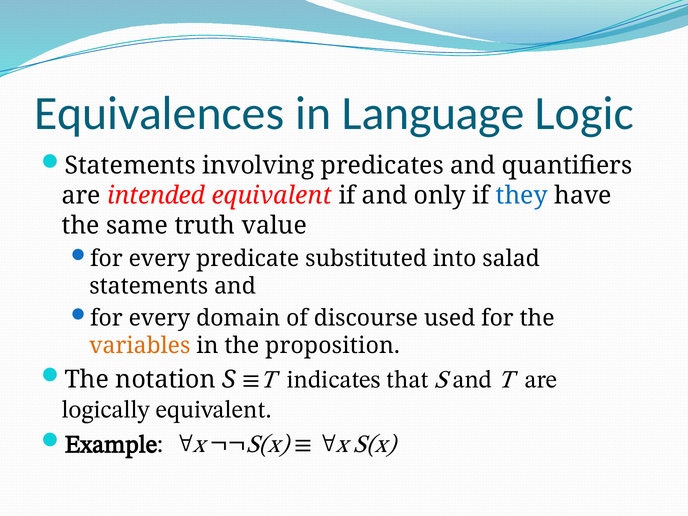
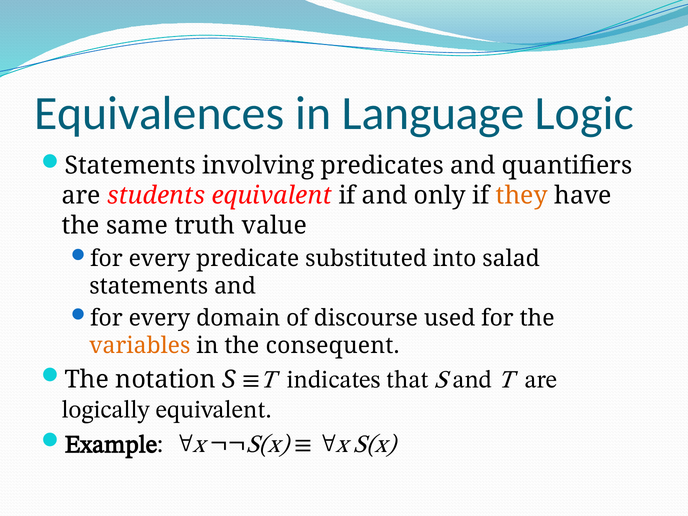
intended: intended -> students
they colour: blue -> orange
proposition: proposition -> consequent
